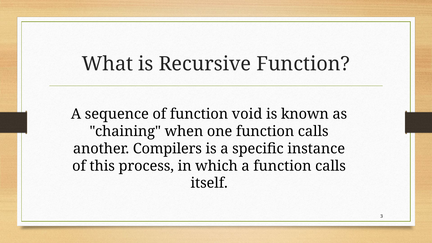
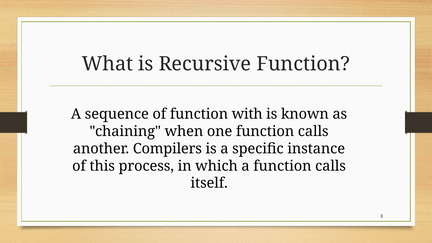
void: void -> with
